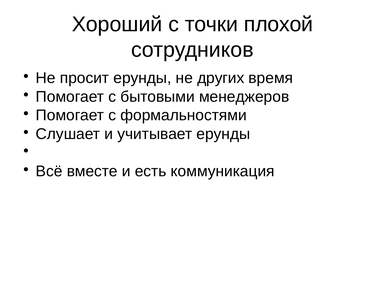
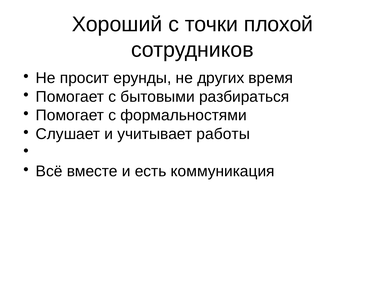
менеджеров: менеджеров -> разбираться
учитывает ерунды: ерунды -> работы
